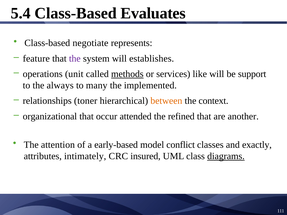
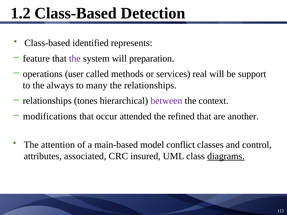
5.4: 5.4 -> 1.2
Evaluates: Evaluates -> Detection
negotiate: negotiate -> identified
establishes: establishes -> preparation
unit: unit -> user
methods underline: present -> none
like: like -> real
the implemented: implemented -> relationships
toner: toner -> tones
between colour: orange -> purple
organizational: organizational -> modifications
early-based: early-based -> main-based
exactly: exactly -> control
intimately: intimately -> associated
